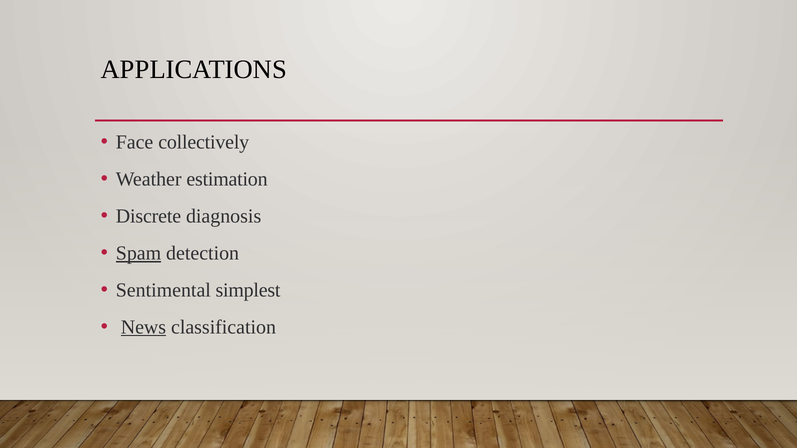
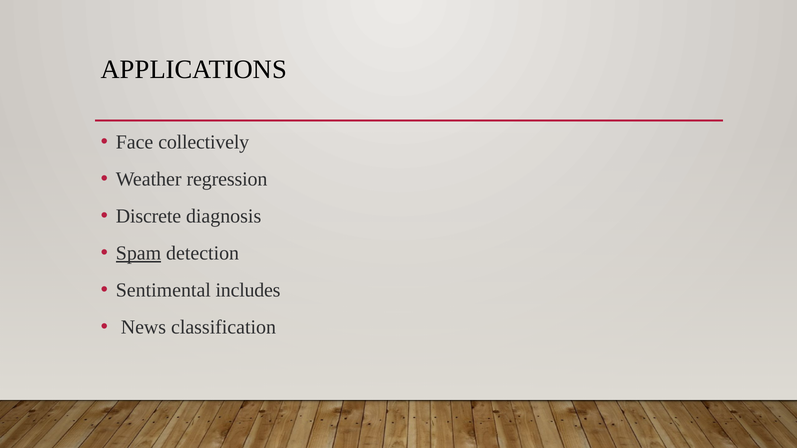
estimation: estimation -> regression
simplest: simplest -> includes
News underline: present -> none
